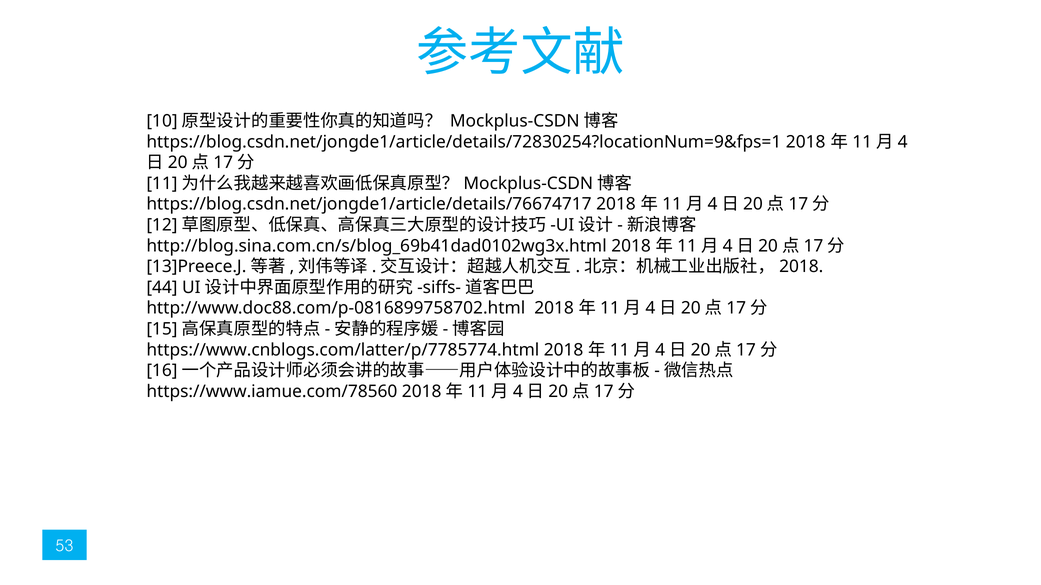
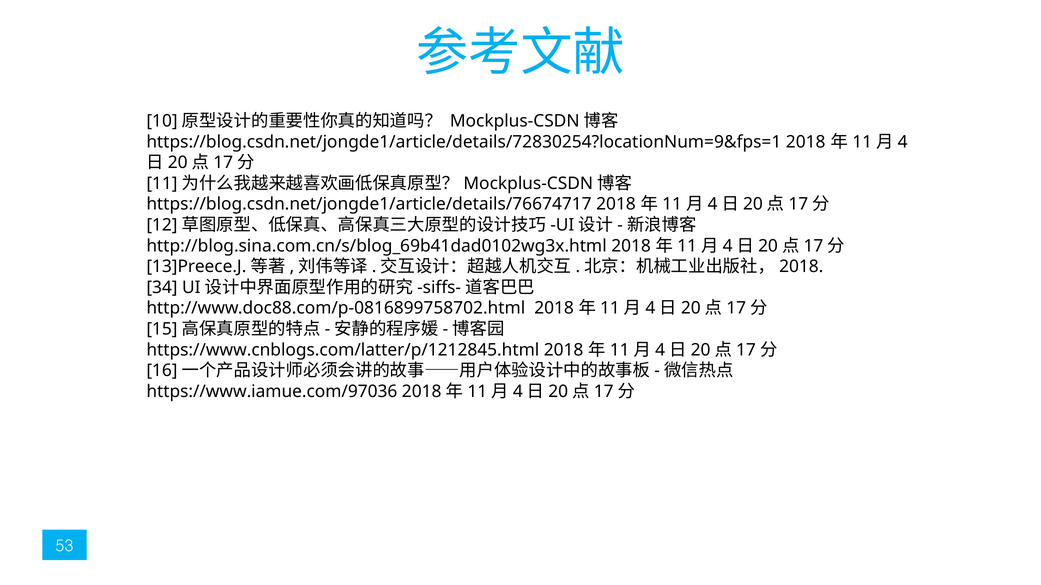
44: 44 -> 34
https://www.cnblogs.com/latter/p/7785774.html: https://www.cnblogs.com/latter/p/7785774.html -> https://www.cnblogs.com/latter/p/1212845.html
https://www.iamue.com/78560: https://www.iamue.com/78560 -> https://www.iamue.com/97036
